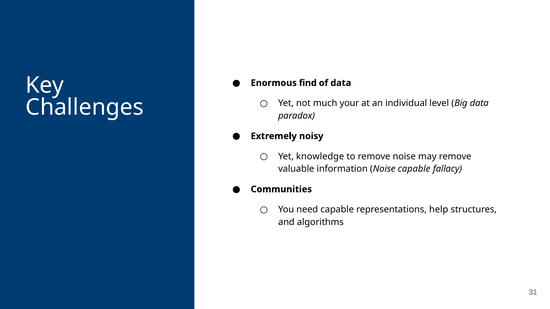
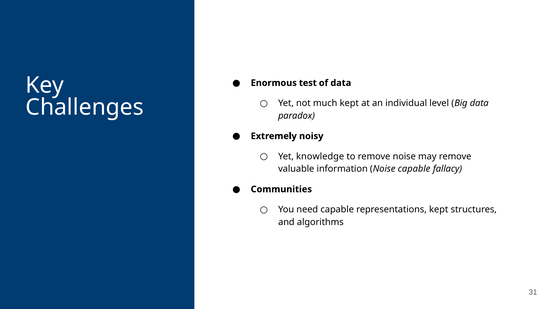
find: find -> test
much your: your -> kept
representations help: help -> kept
